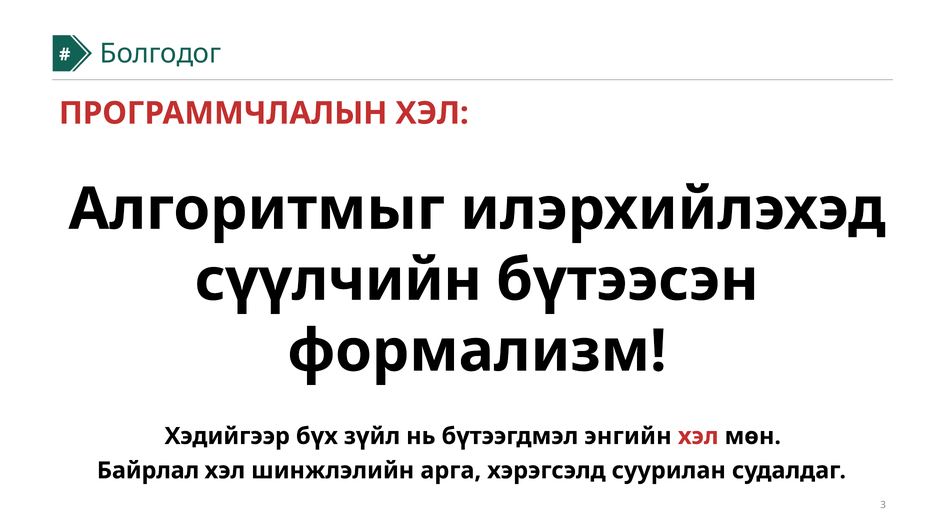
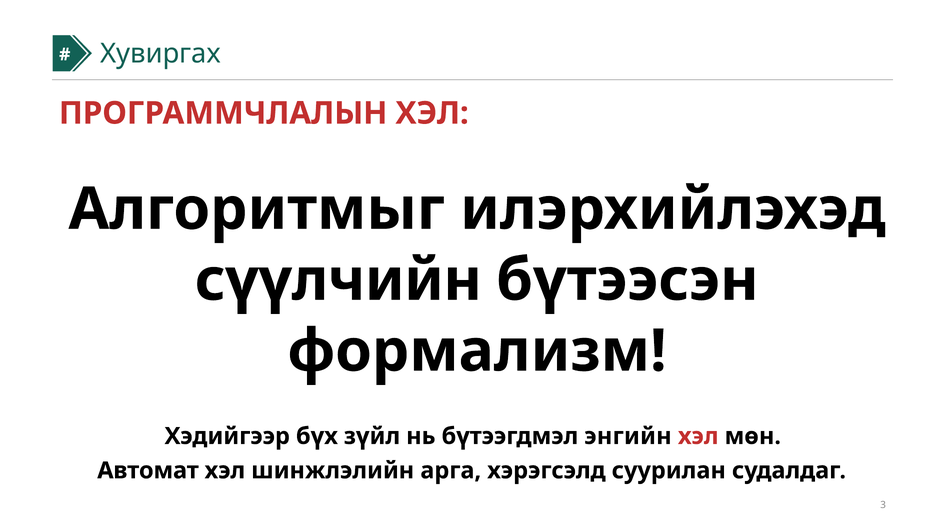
Болгодог: Болгодог -> Хувиргах
Байрлал: Байрлал -> Автомат
